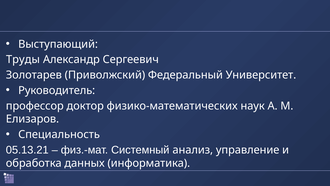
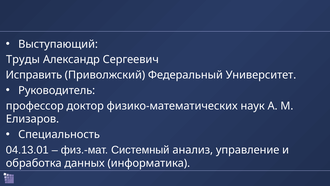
Золотарев: Золотарев -> Исправить
05.13.21: 05.13.21 -> 04.13.01
